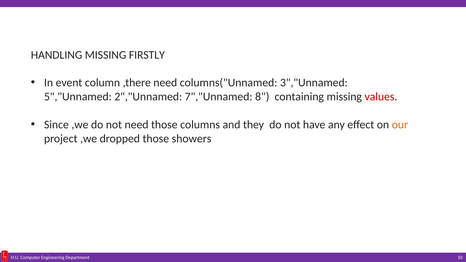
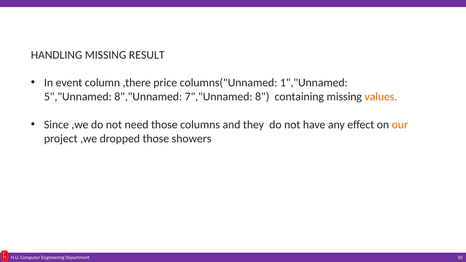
FIRSTLY: FIRSTLY -> RESULT
,there need: need -> price
3","Unnamed: 3","Unnamed -> 1","Unnamed
2","Unnamed: 2","Unnamed -> 8","Unnamed
values colour: red -> orange
